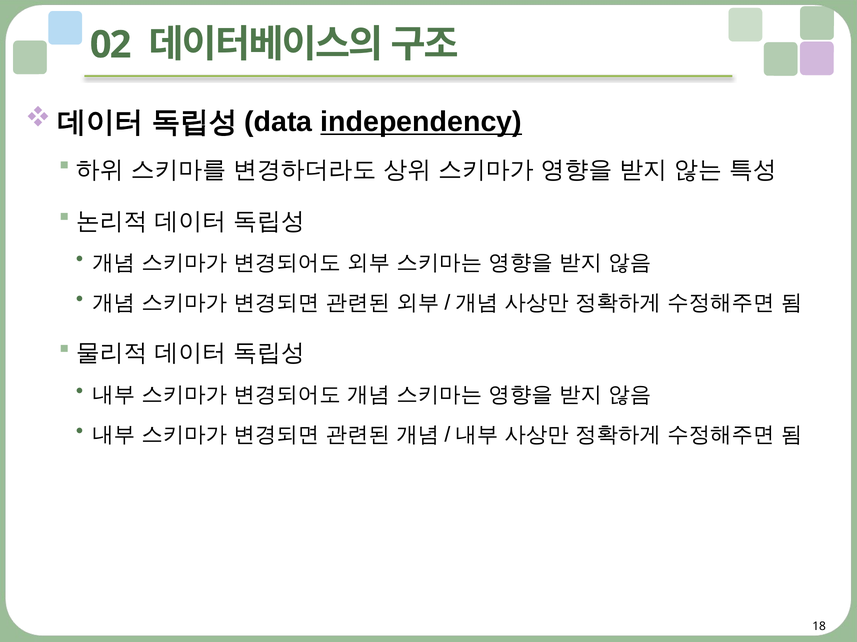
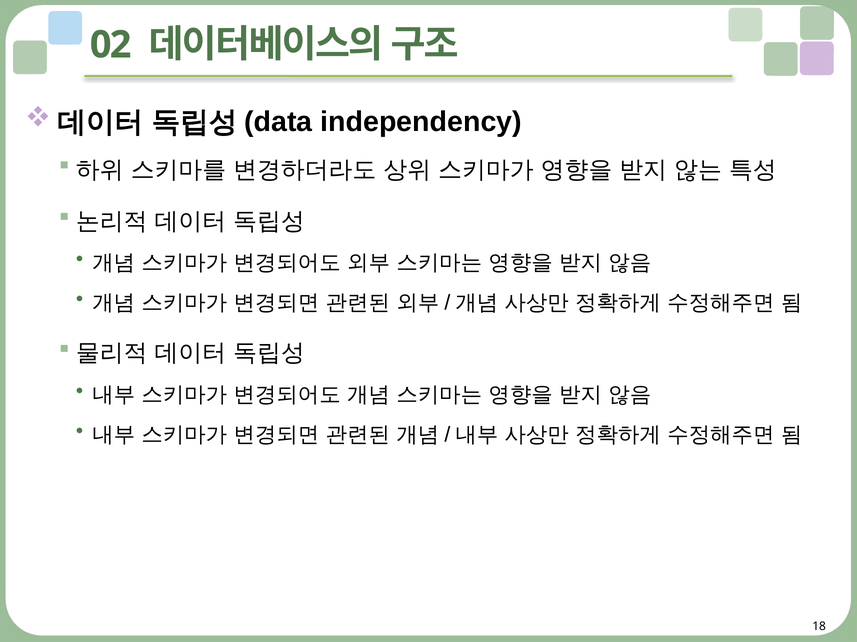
independency underline: present -> none
